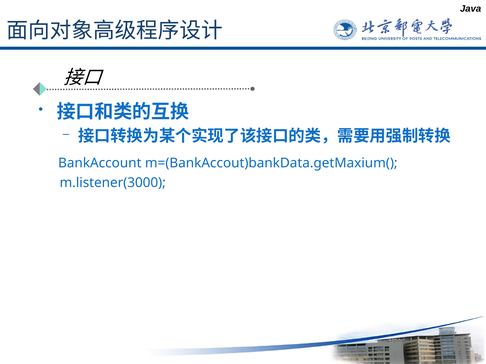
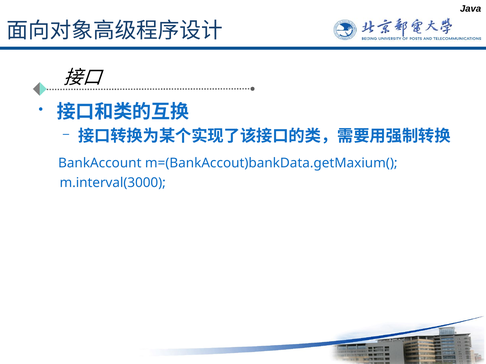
m.listener(3000: m.listener(3000 -> m.interval(3000
